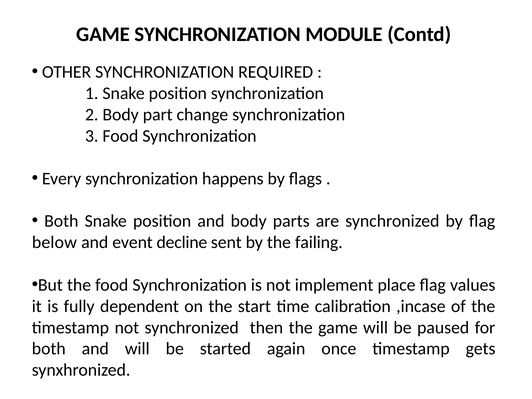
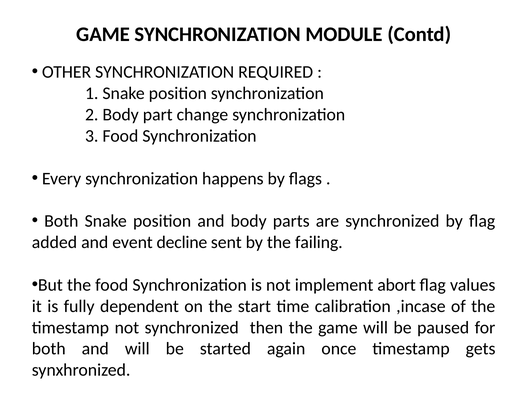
below: below -> added
place: place -> abort
